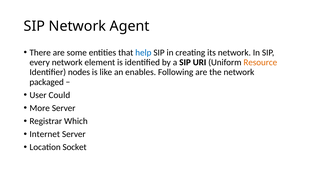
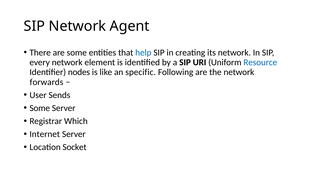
Resource colour: orange -> blue
enables: enables -> specific
packaged: packaged -> forwards
Could: Could -> Sends
More at (40, 108): More -> Some
